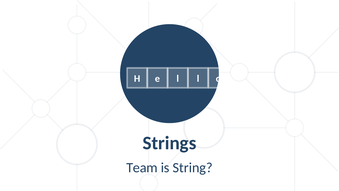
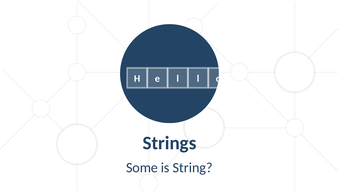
Team: Team -> Some
